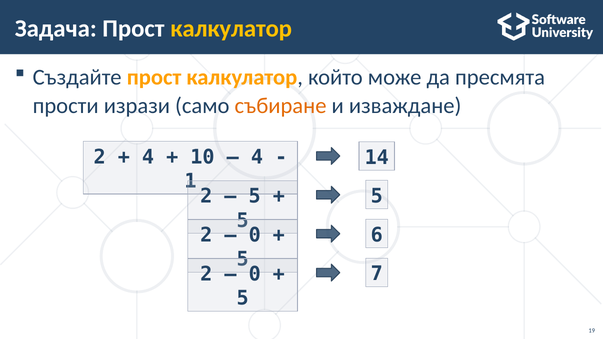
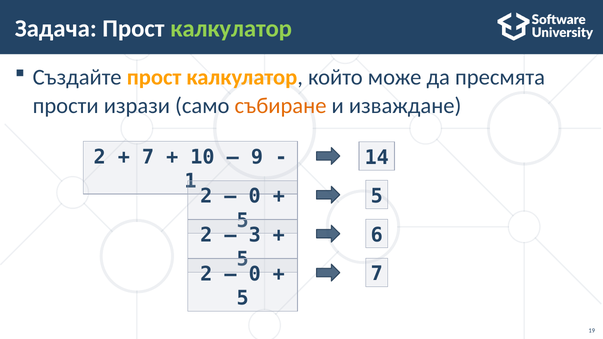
калкулатор at (231, 29) colour: yellow -> light green
4 at (148, 157): 4 -> 7
4 at (257, 157): 4 -> 9
5 at (255, 196): 5 -> 0
0 at (255, 235): 0 -> 3
